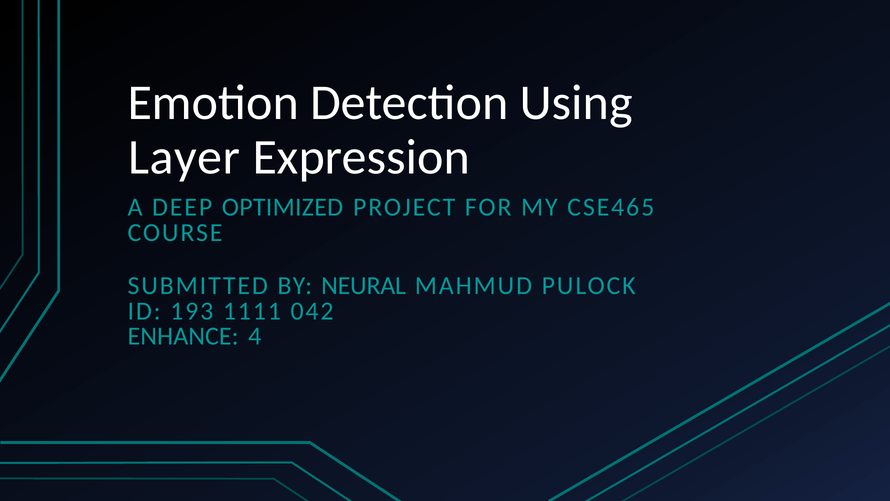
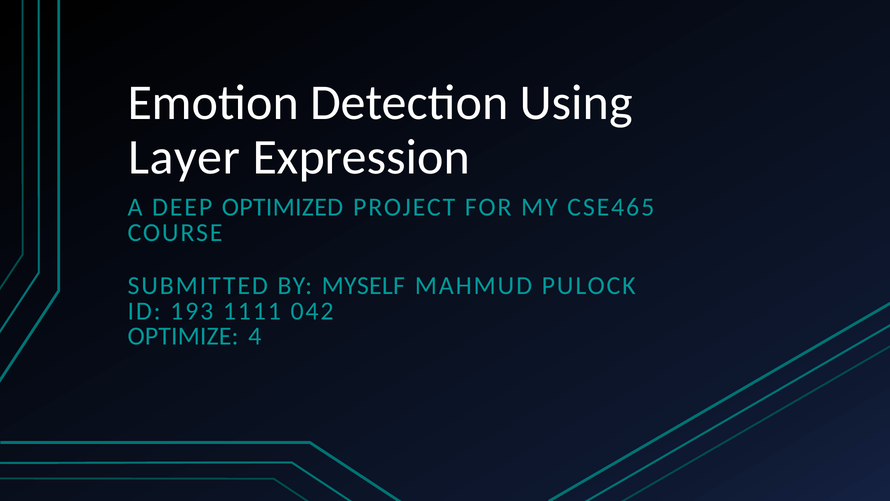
NEURAL: NEURAL -> MYSELF
ENHANCE: ENHANCE -> OPTIMIZE
